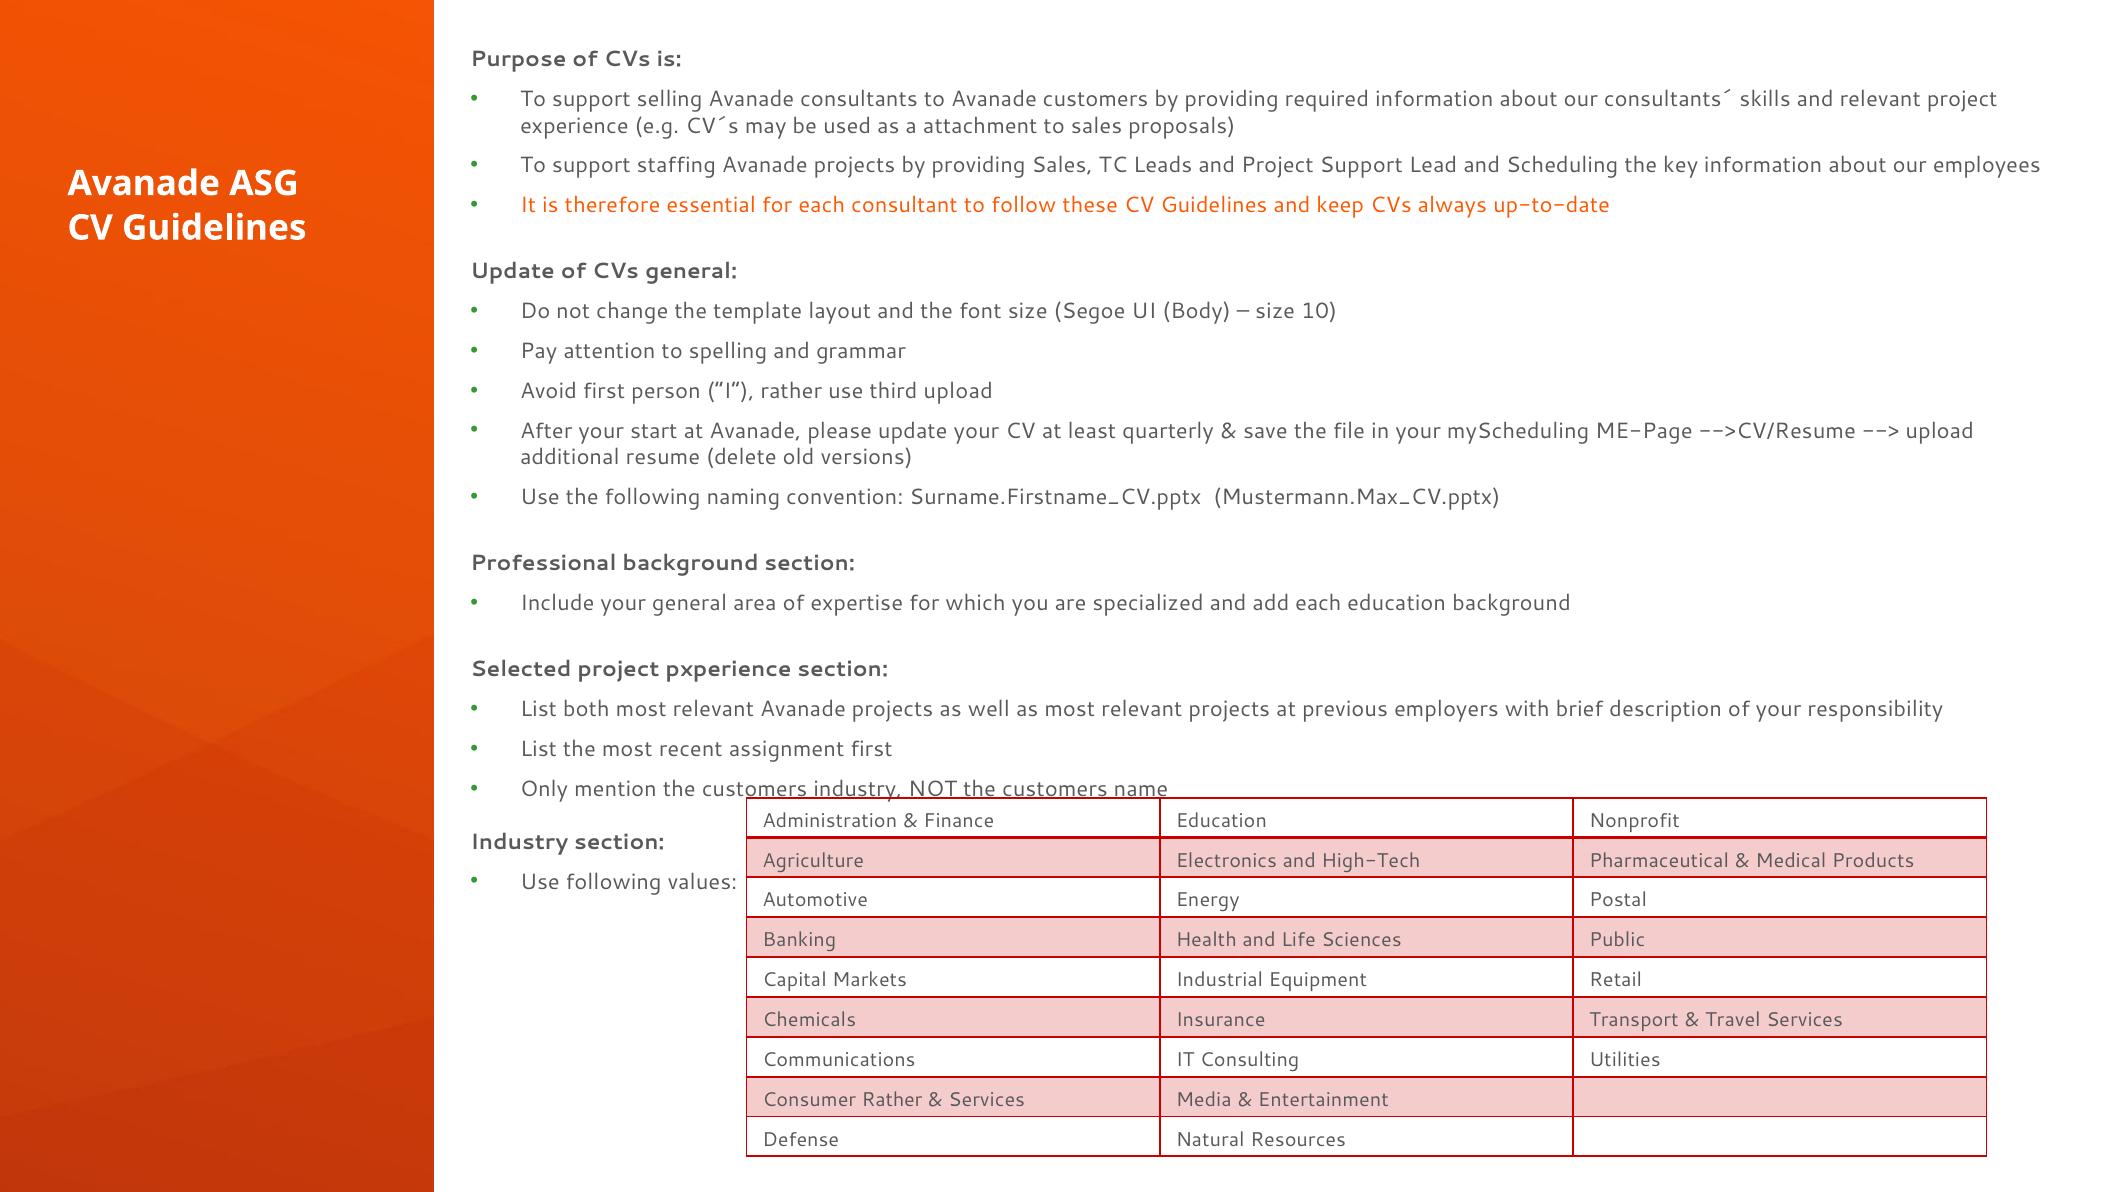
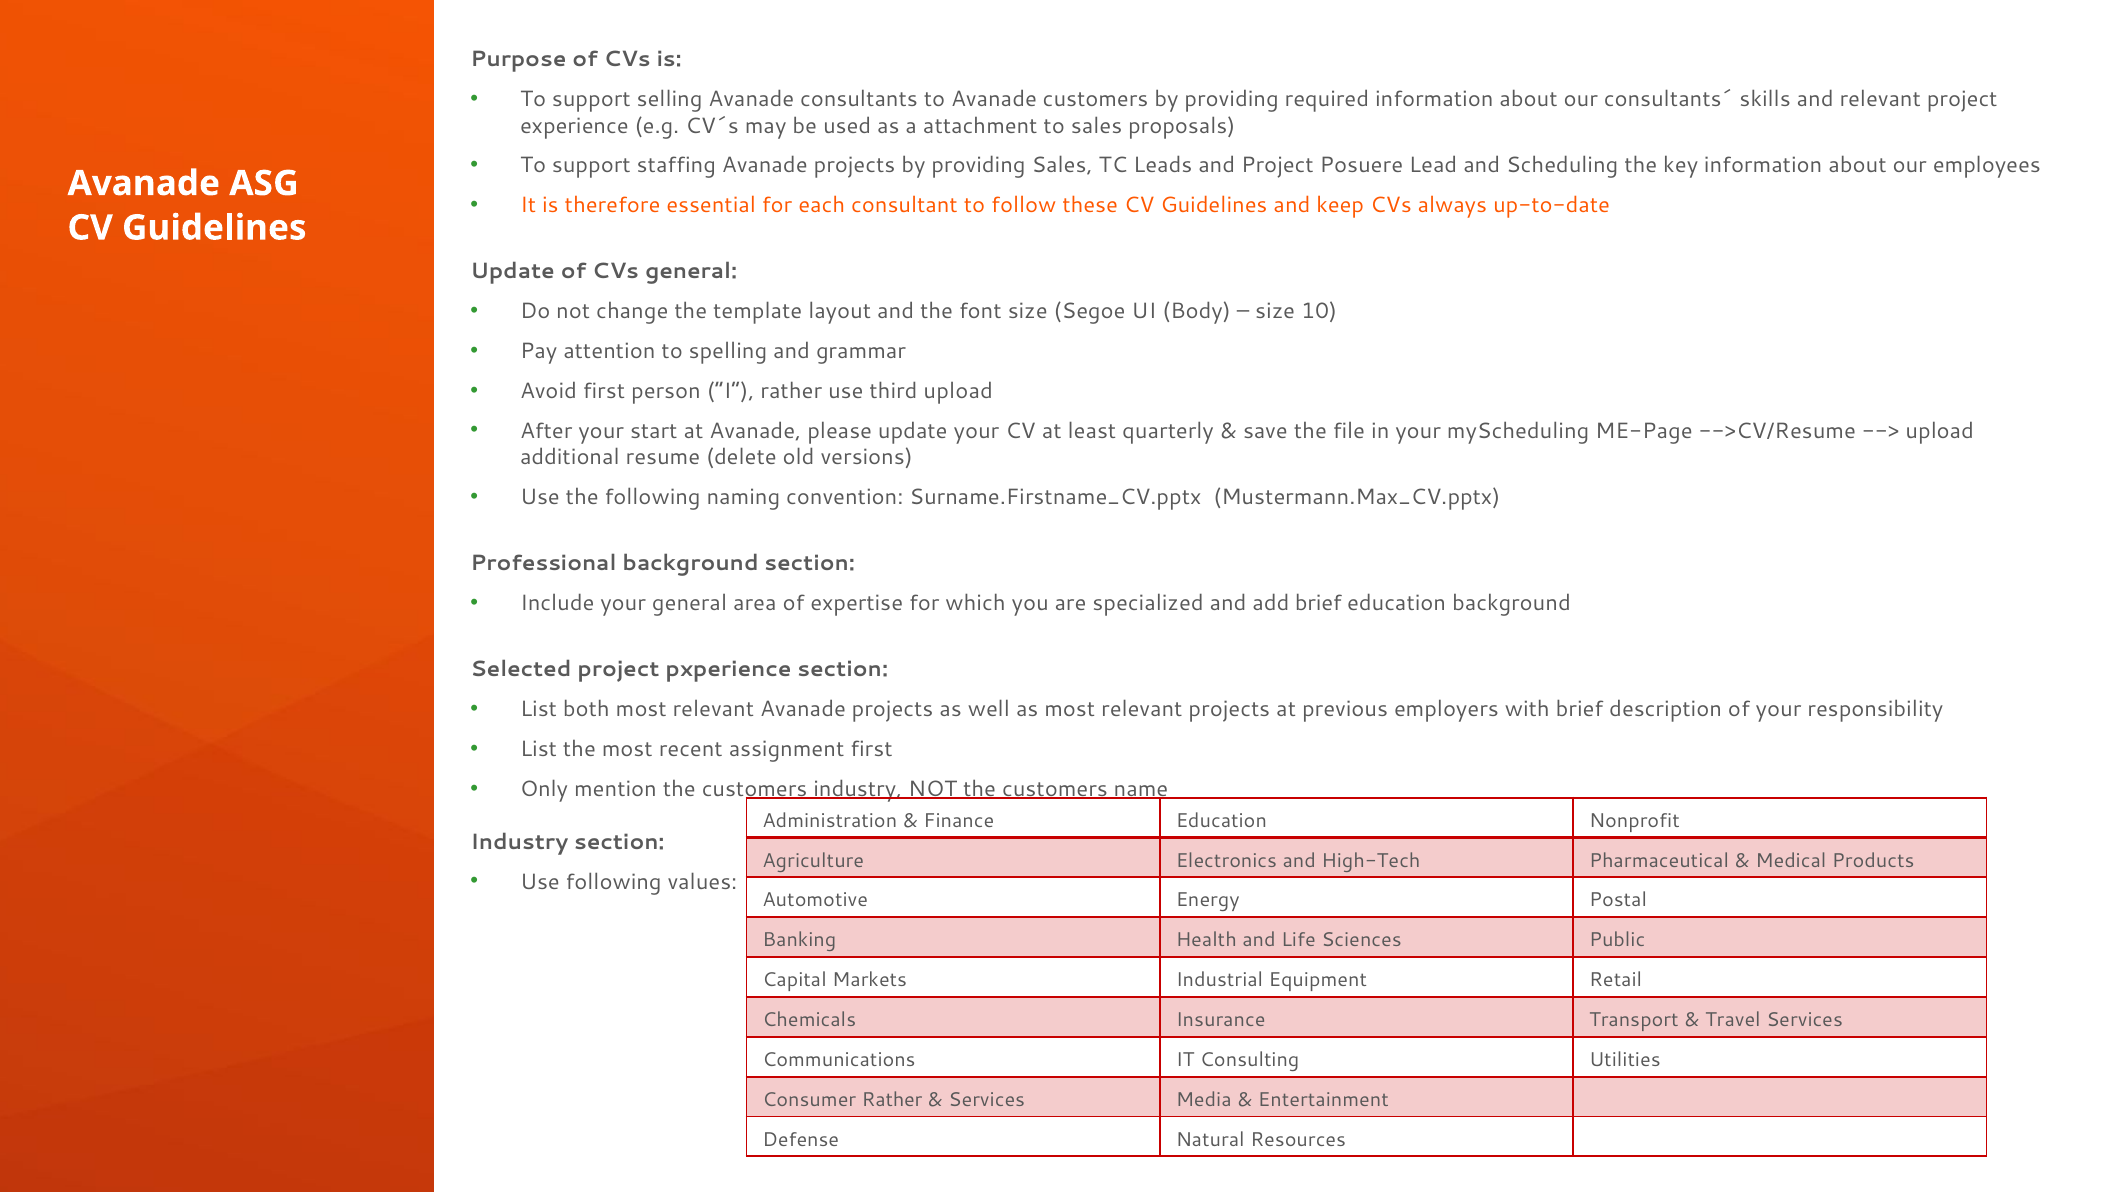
Project Support: Support -> Posuere
add each: each -> brief
